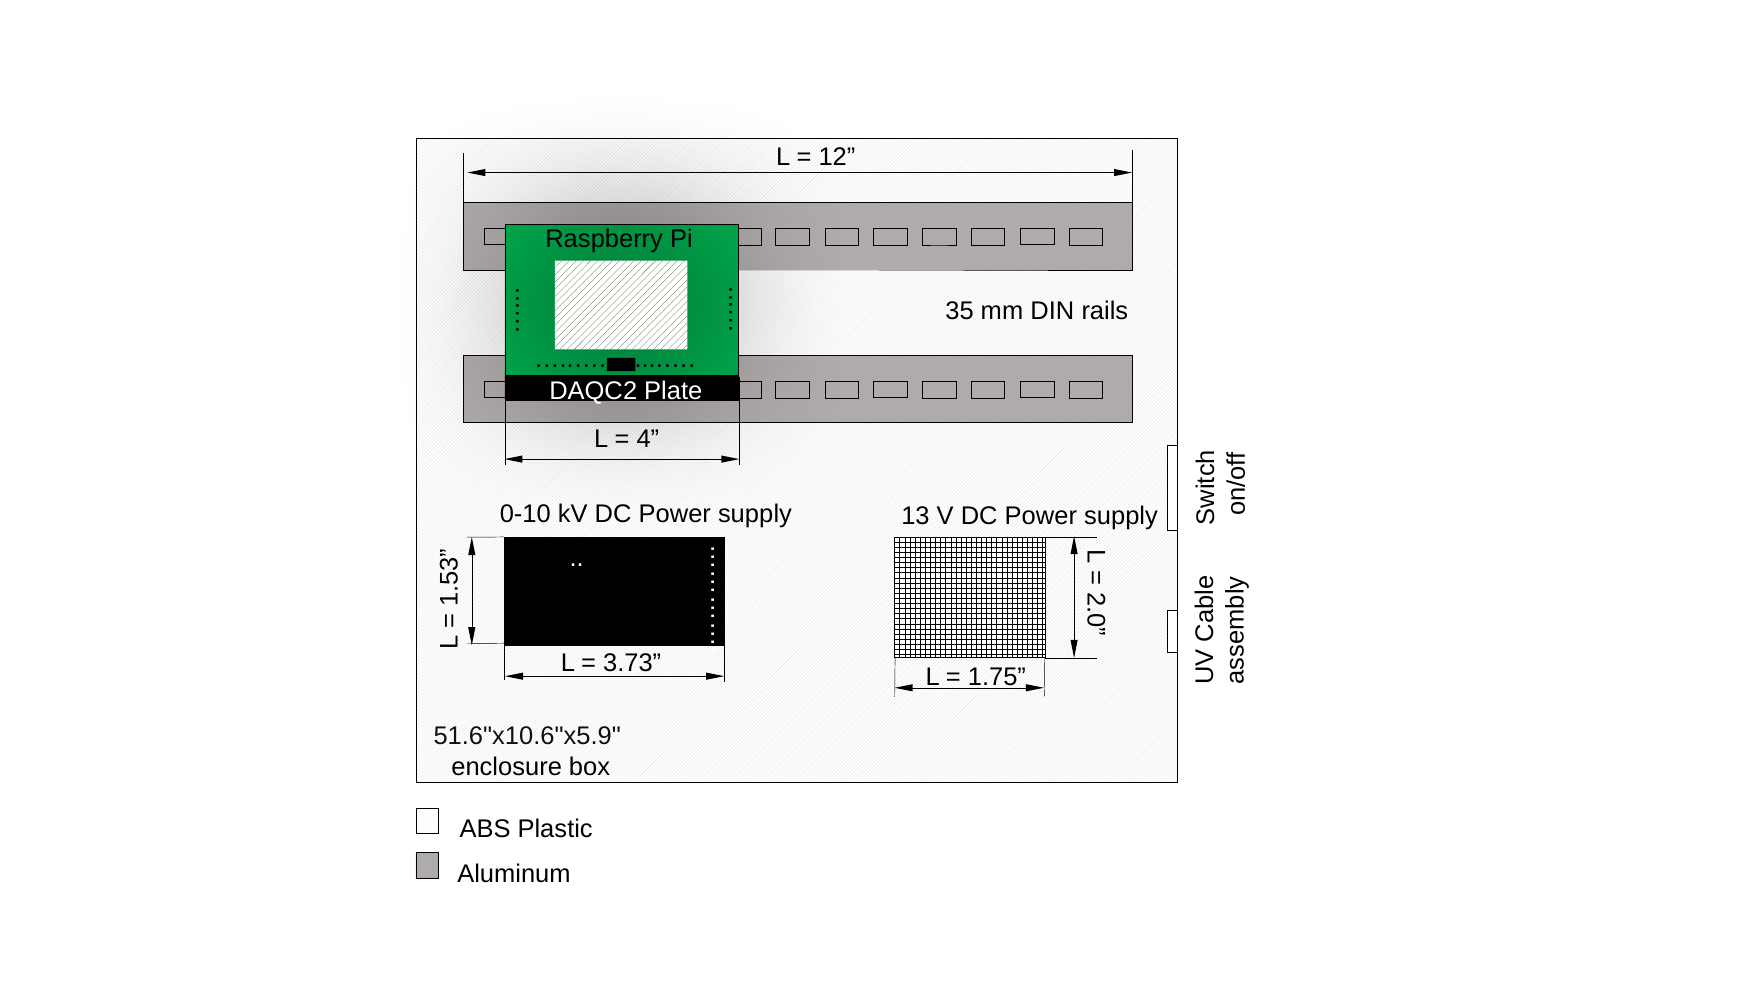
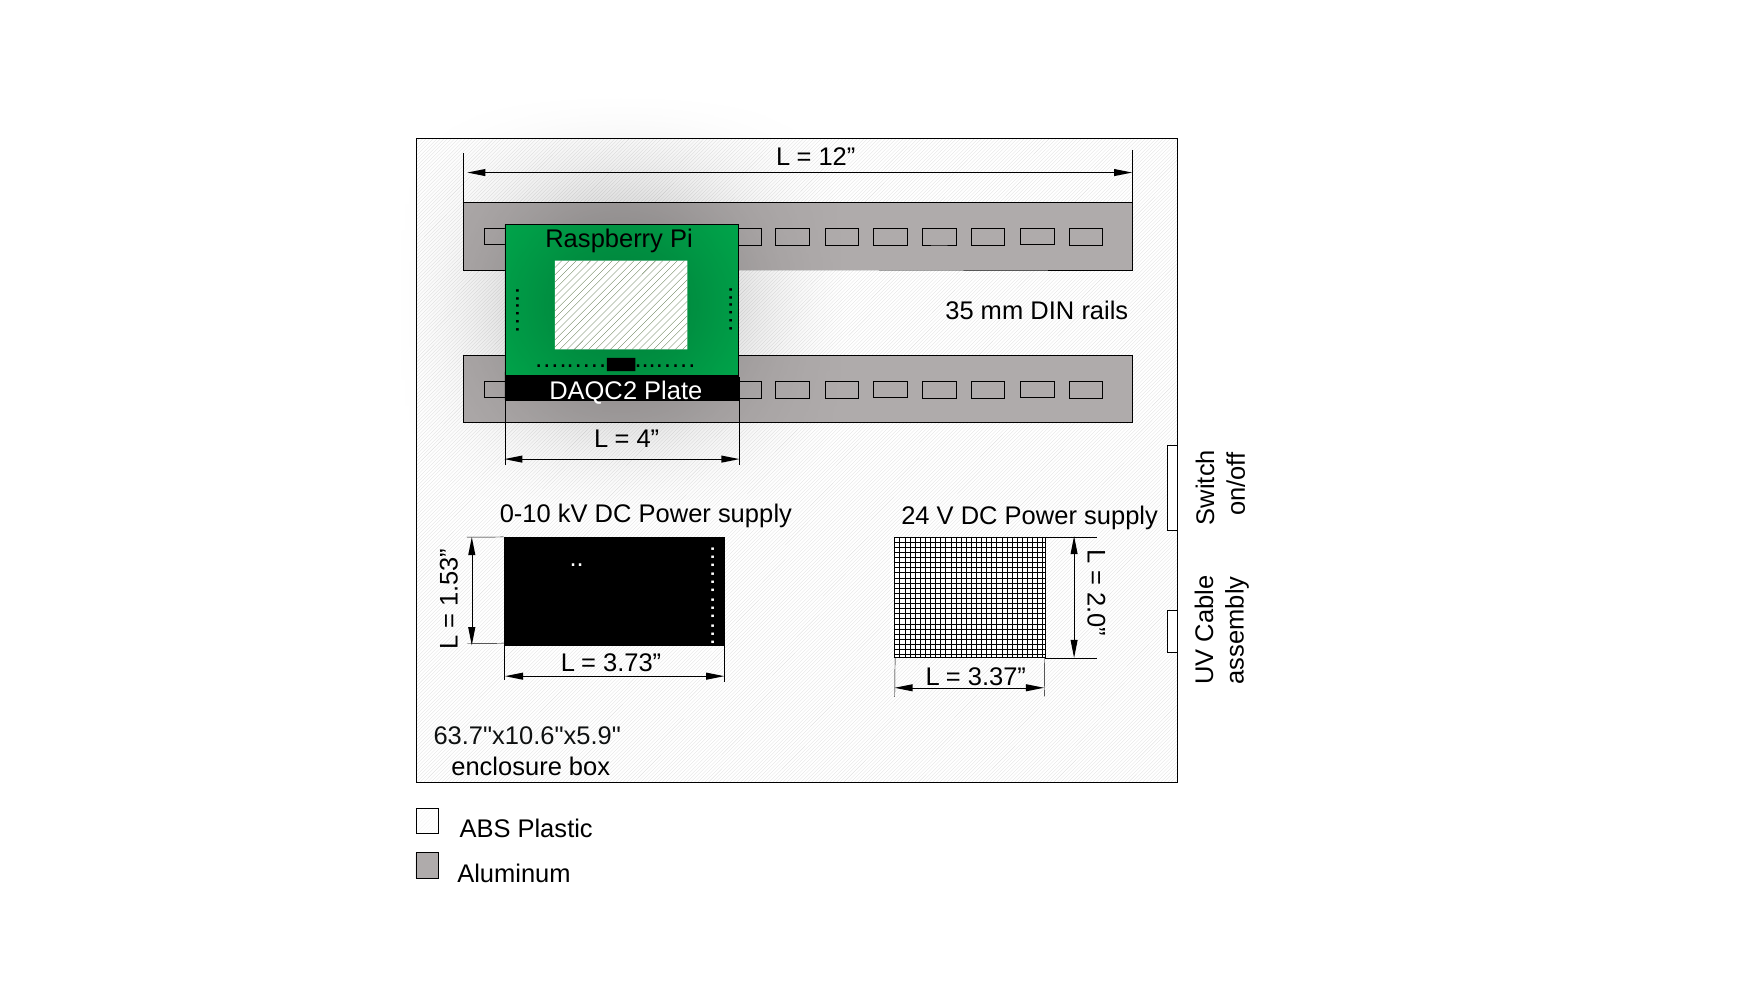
13: 13 -> 24
1.75: 1.75 -> 3.37
51.6"x10.6"x5.9: 51.6"x10.6"x5.9 -> 63.7"x10.6"x5.9
